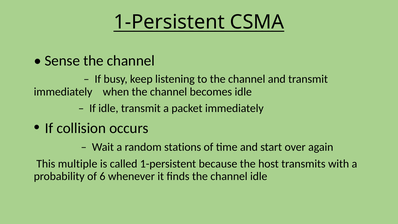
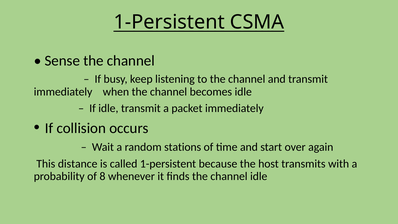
multiple: multiple -> distance
6: 6 -> 8
